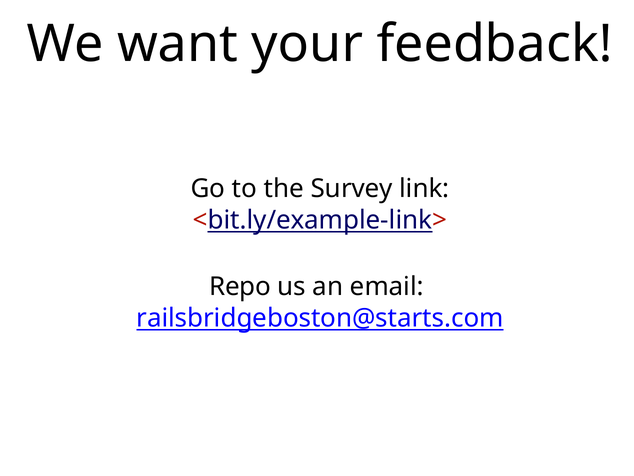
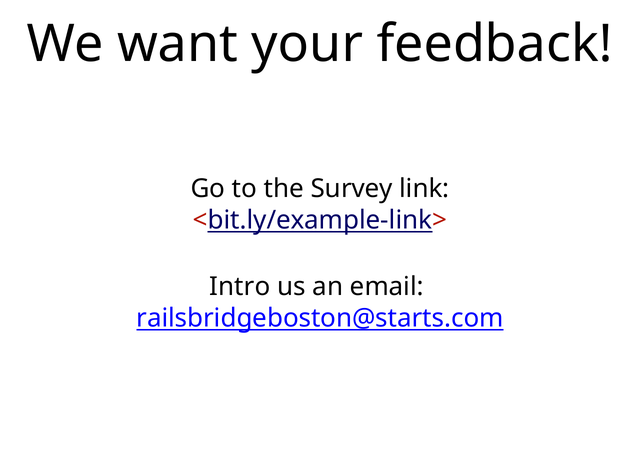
Repo: Repo -> Intro
